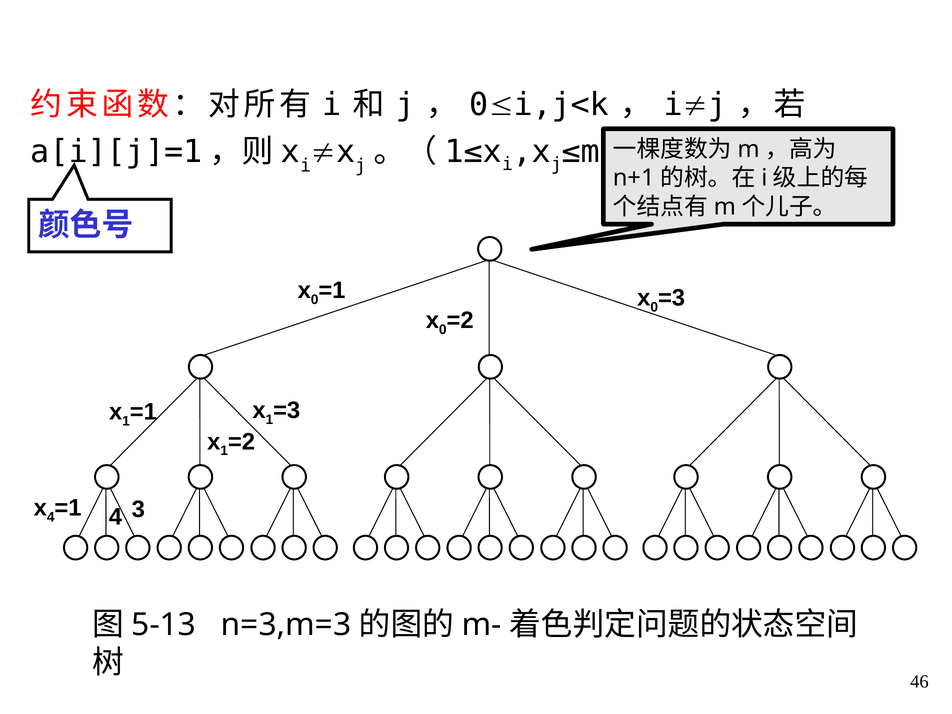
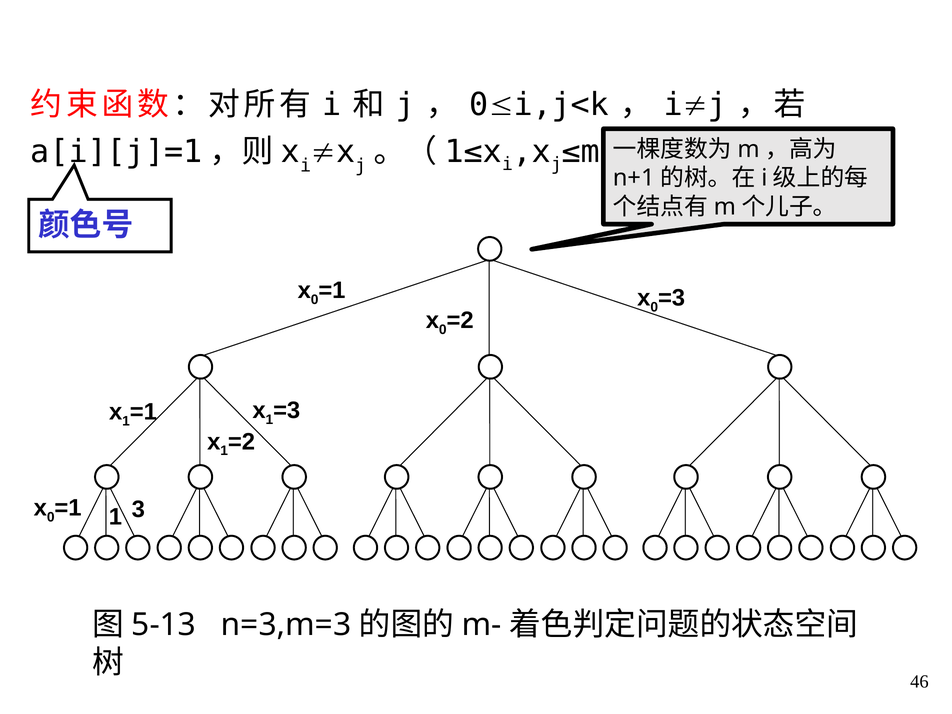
4 at (51, 517): 4 -> 0
4 at (115, 517): 4 -> 1
